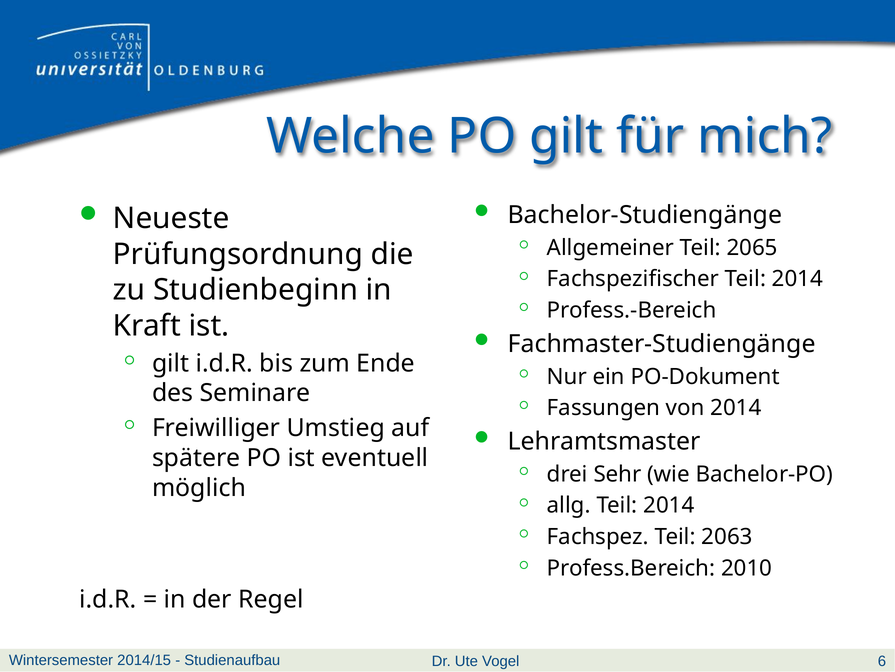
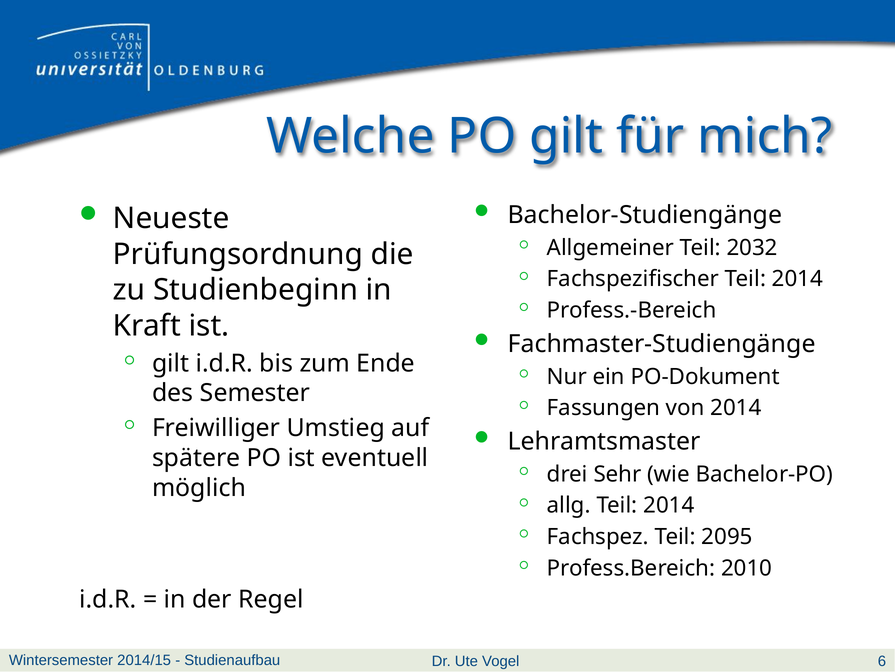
2065: 2065 -> 2032
Seminare: Seminare -> Semester
2063: 2063 -> 2095
